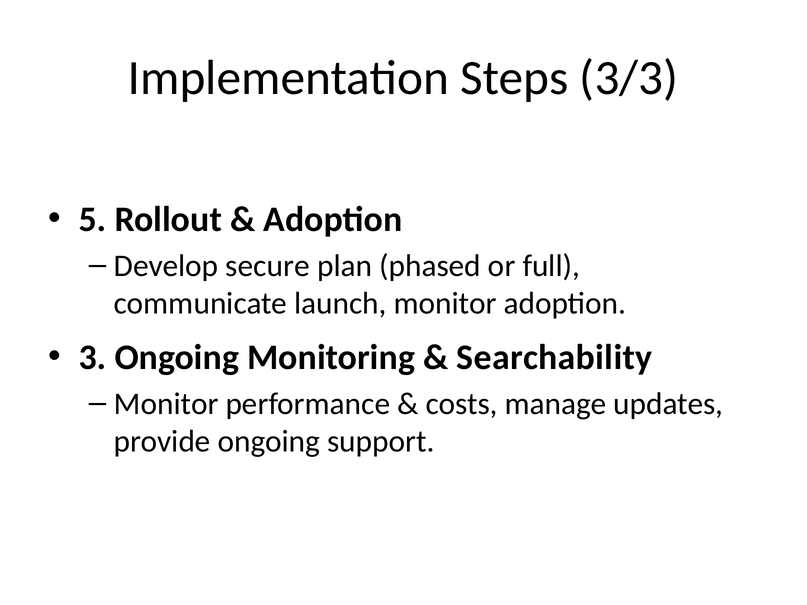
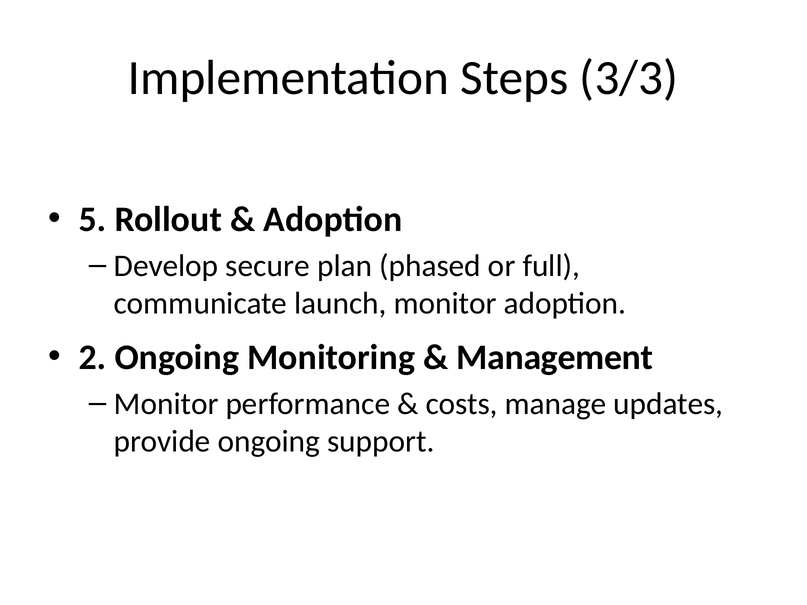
3: 3 -> 2
Searchability: Searchability -> Management
